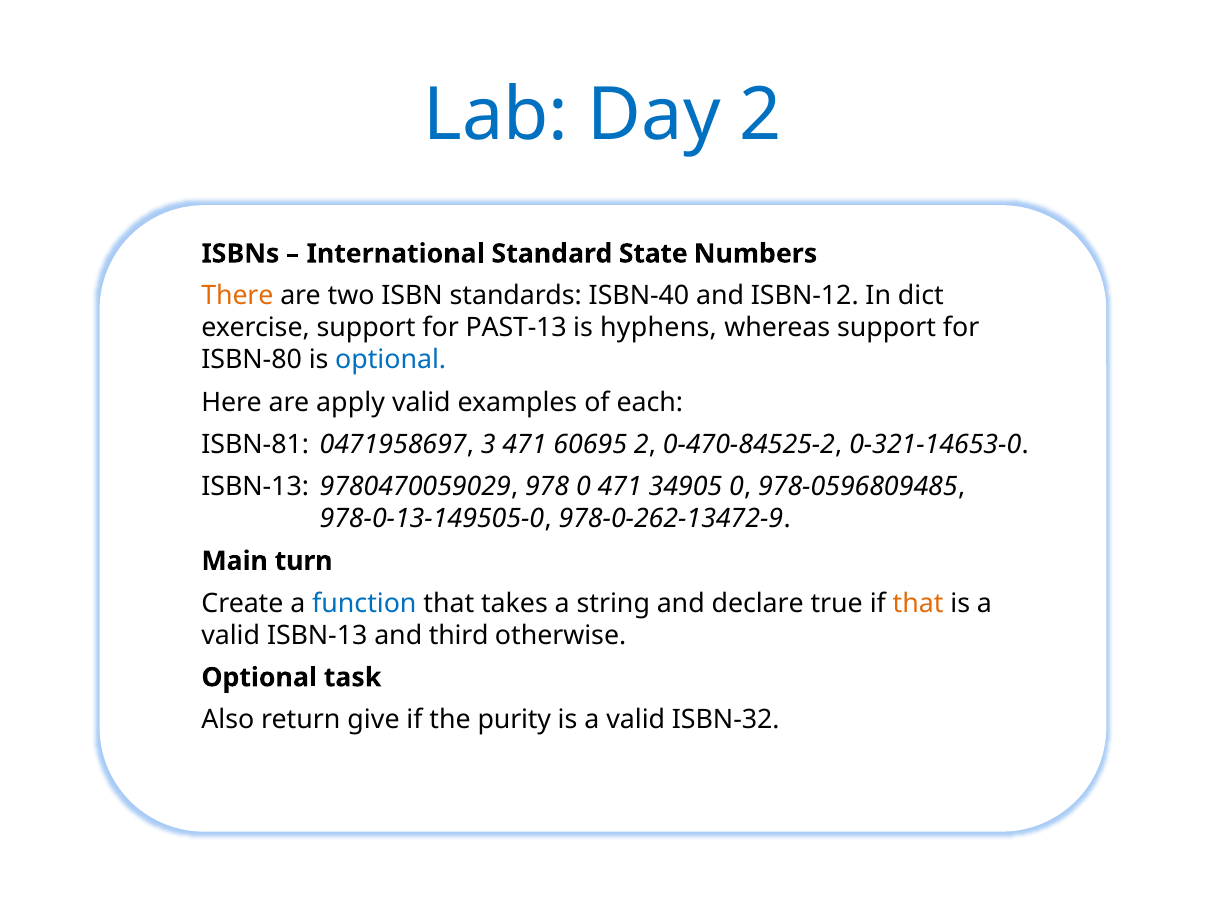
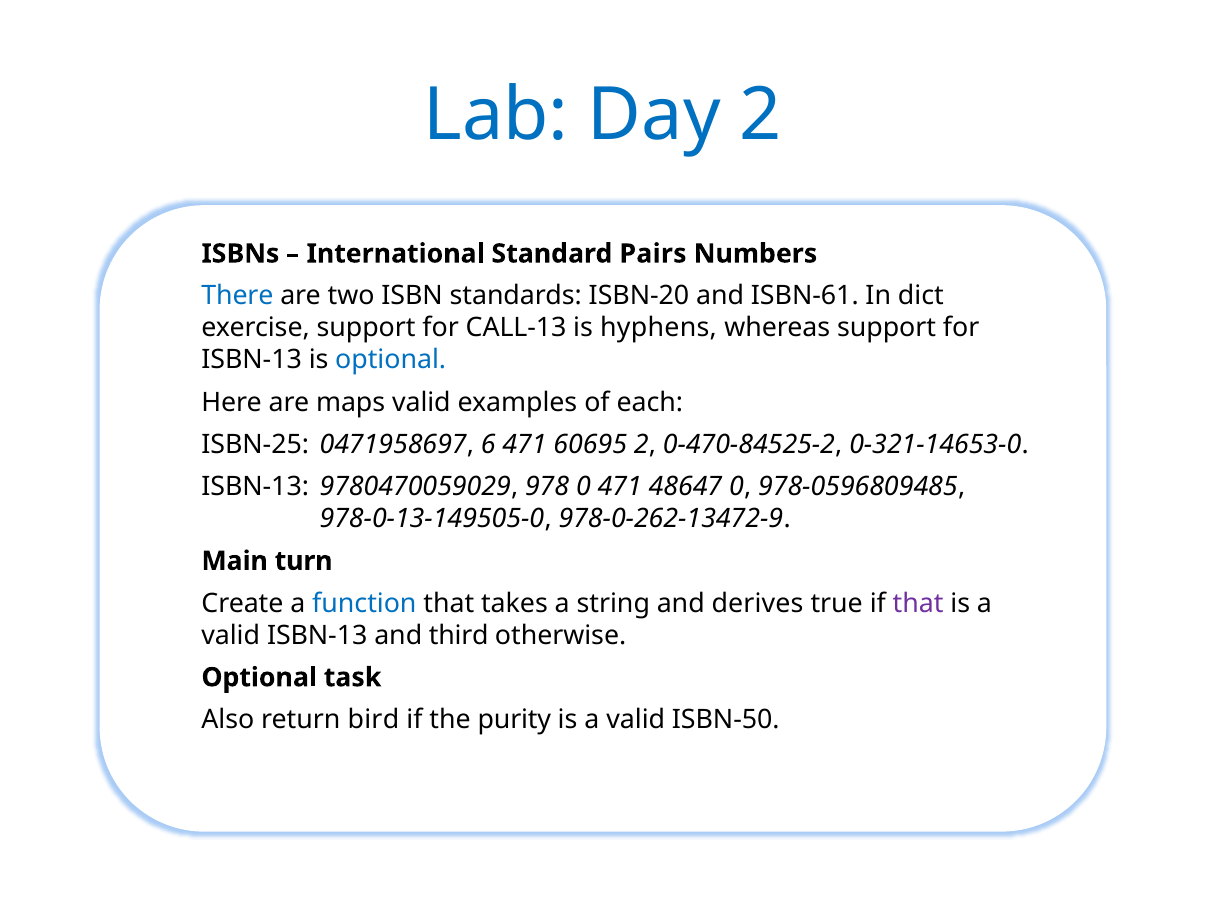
State: State -> Pairs
There colour: orange -> blue
ISBN-40: ISBN-40 -> ISBN-20
ISBN-12: ISBN-12 -> ISBN-61
PAST-13: PAST-13 -> CALL-13
ISBN-80 at (252, 360): ISBN-80 -> ISBN-13
apply: apply -> maps
ISBN-81: ISBN-81 -> ISBN-25
3: 3 -> 6
34905: 34905 -> 48647
declare: declare -> derives
that at (918, 604) colour: orange -> purple
give: give -> bird
ISBN-32: ISBN-32 -> ISBN-50
